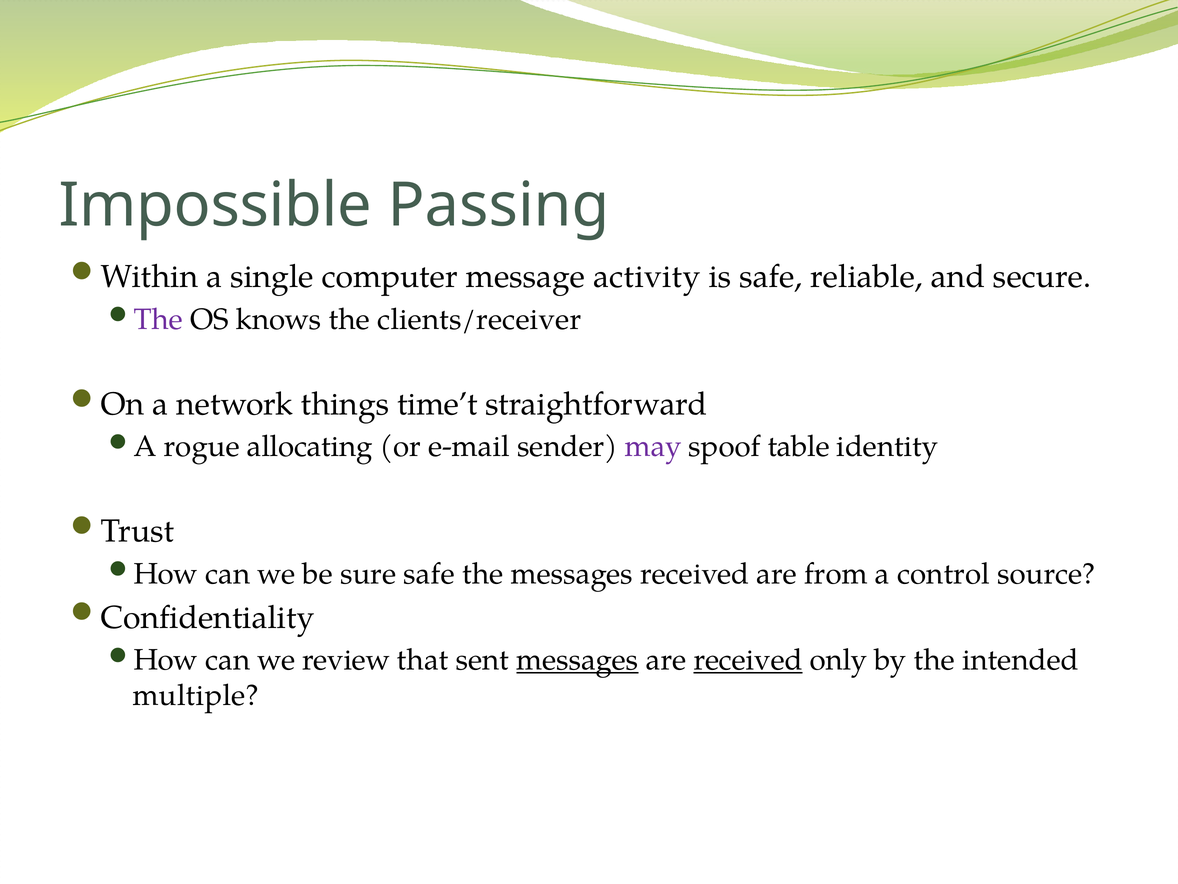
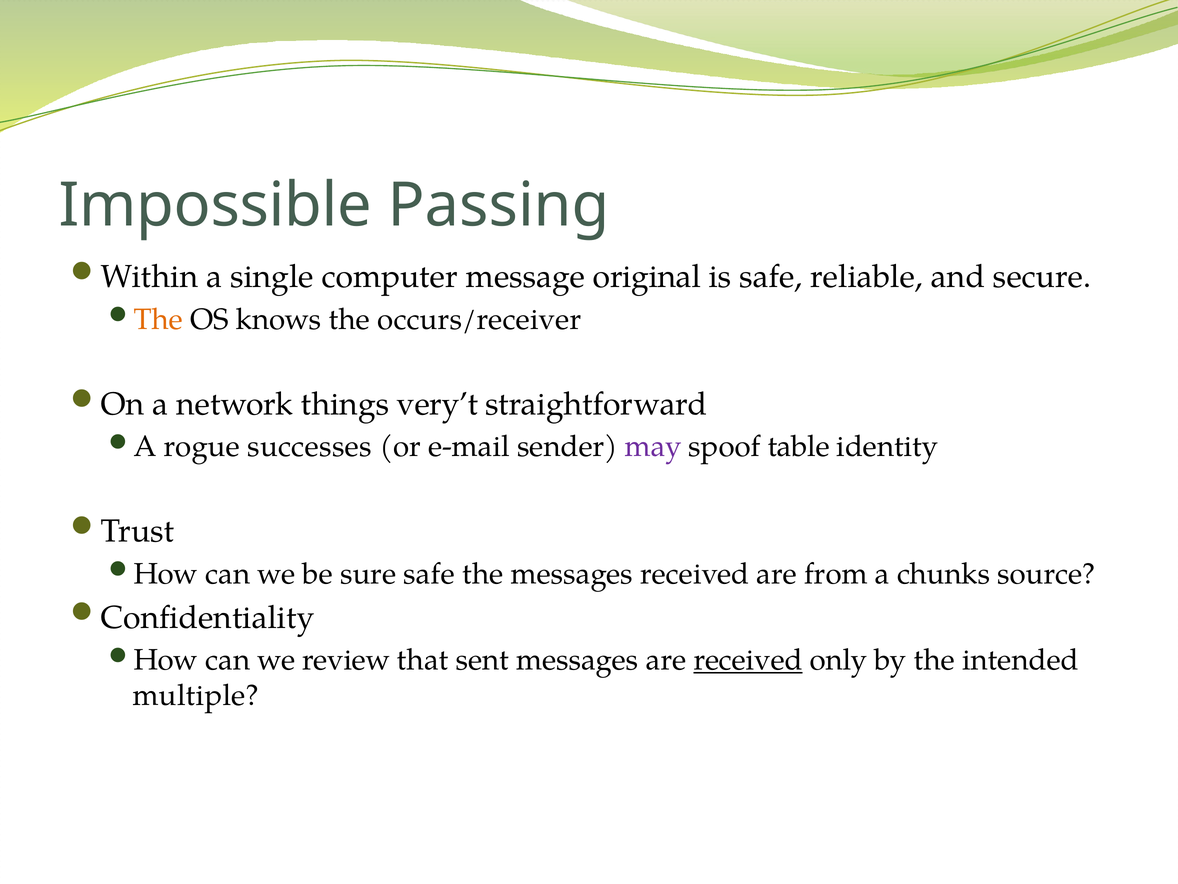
activity: activity -> original
The at (158, 319) colour: purple -> orange
clients/receiver: clients/receiver -> occurs/receiver
time’t: time’t -> very’t
allocating: allocating -> successes
control: control -> chunks
messages at (577, 660) underline: present -> none
